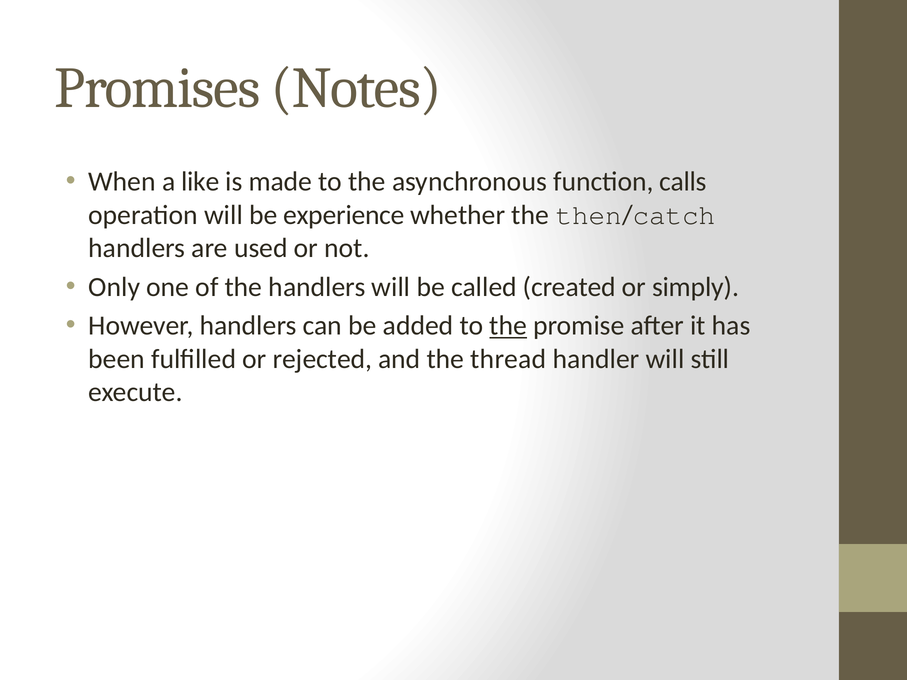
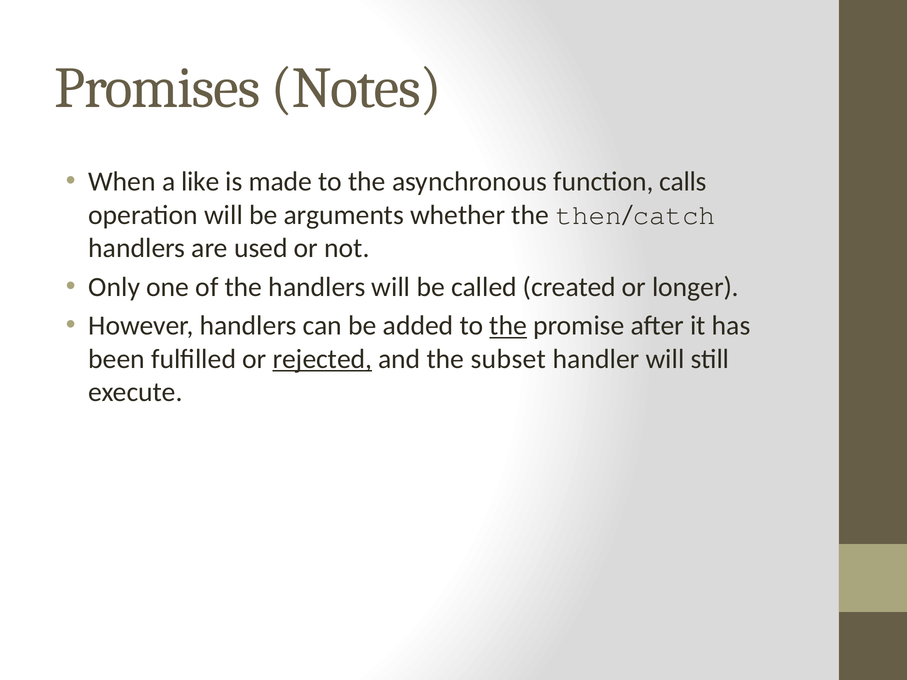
experience: experience -> arguments
simply: simply -> longer
rejected underline: none -> present
thread: thread -> subset
